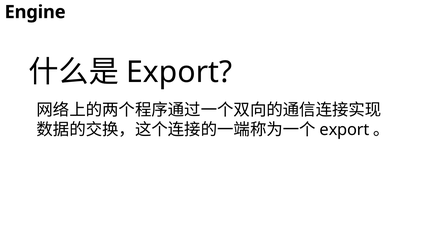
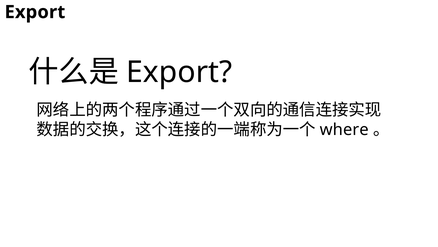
Engine at (35, 12): Engine -> Export
export at (345, 129): export -> where
